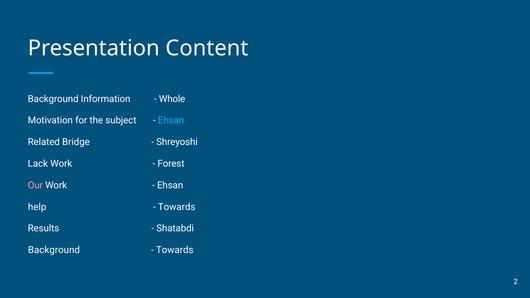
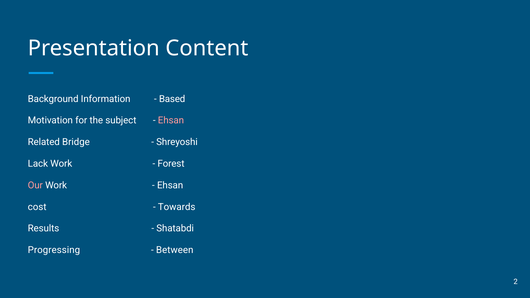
Whole: Whole -> Based
Ehsan at (171, 121) colour: light blue -> pink
help: help -> cost
Background at (54, 250): Background -> Progressing
Towards at (175, 250): Towards -> Between
